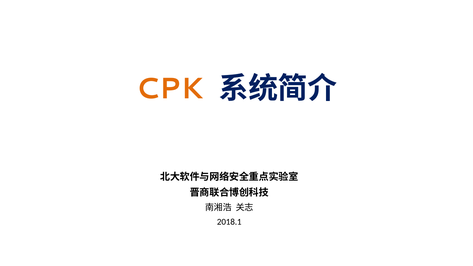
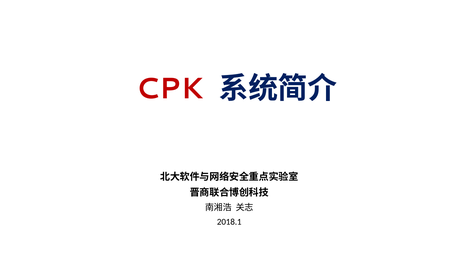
CPK colour: orange -> red
